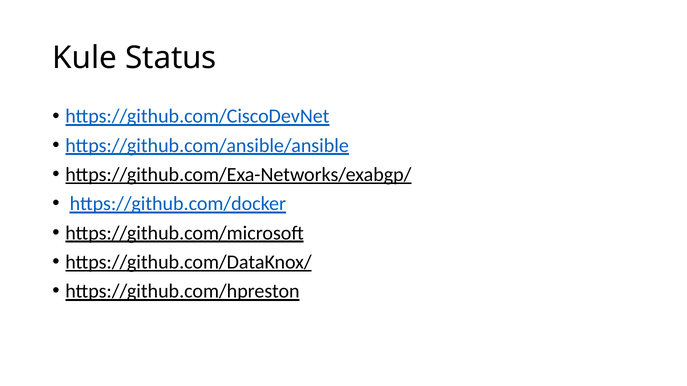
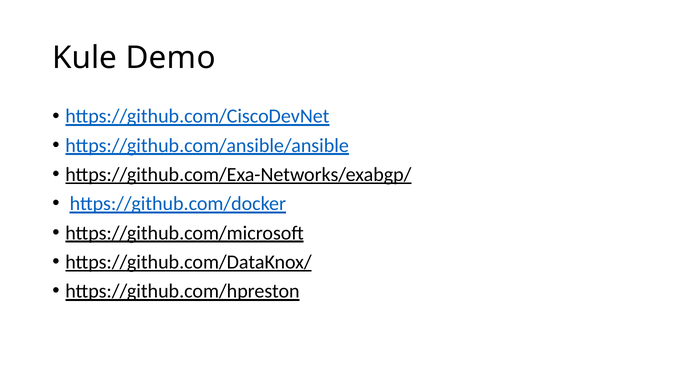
Status: Status -> Demo
